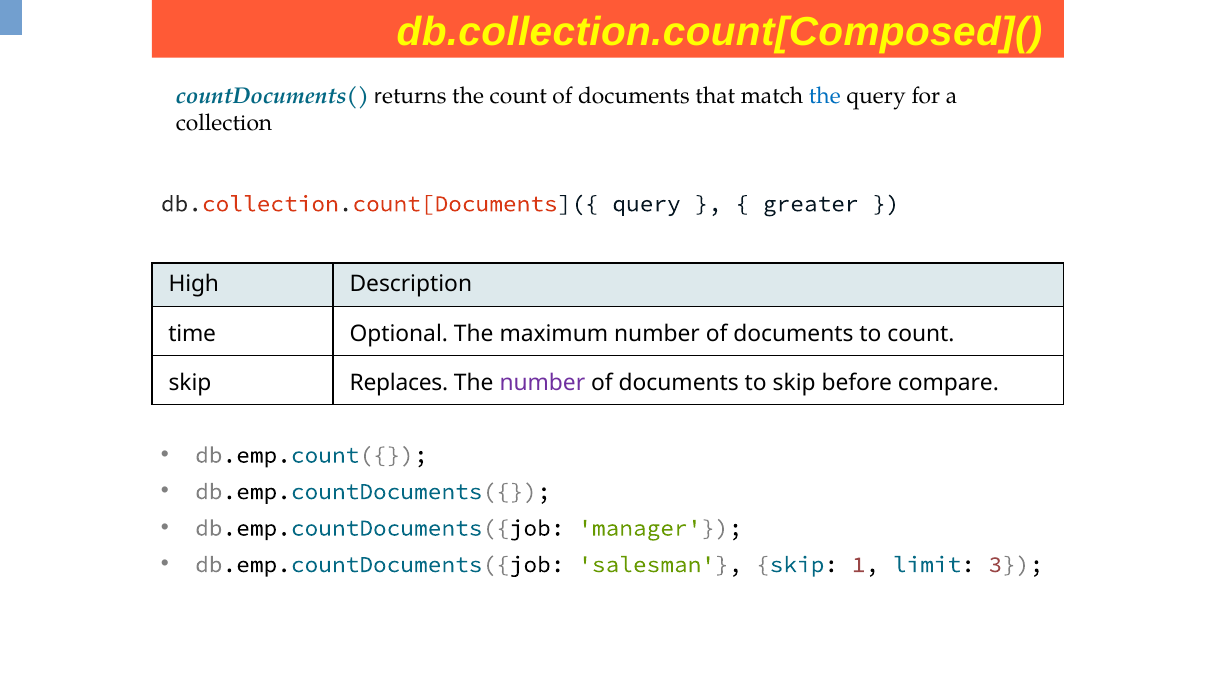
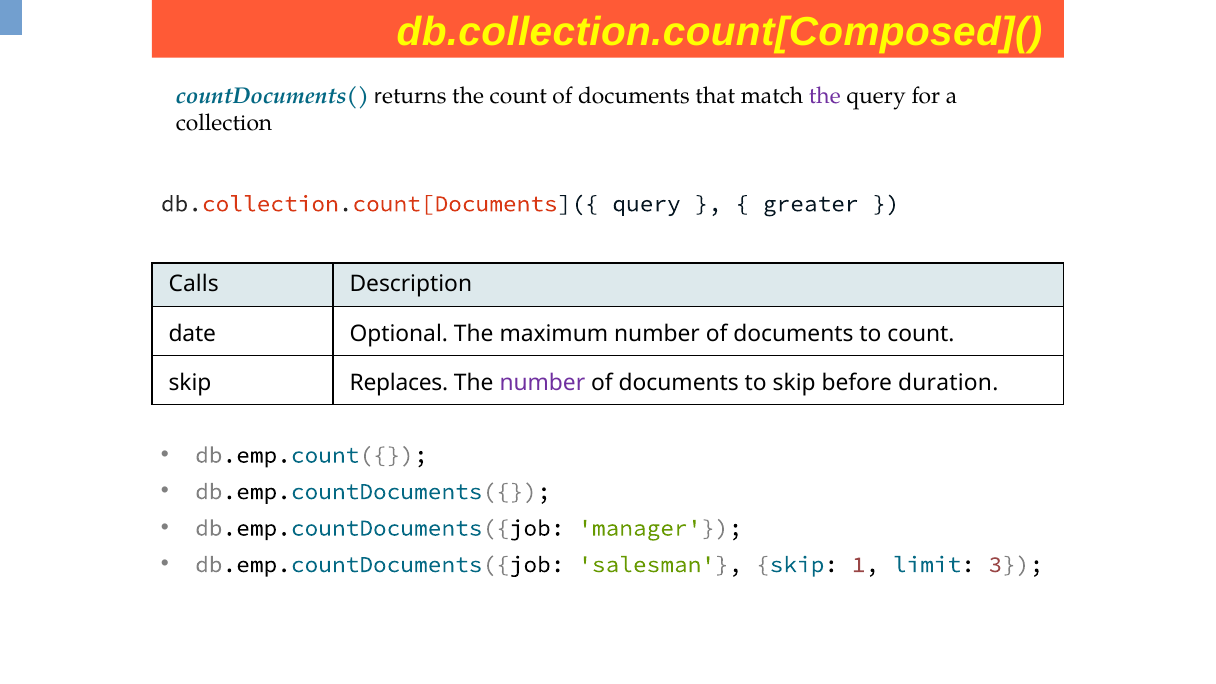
the at (825, 96) colour: blue -> purple
High: High -> Calls
time: time -> date
compare: compare -> duration
